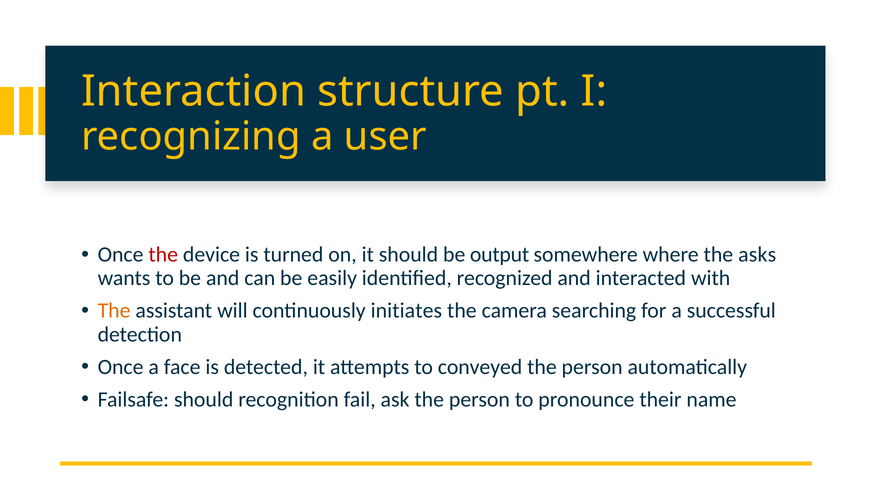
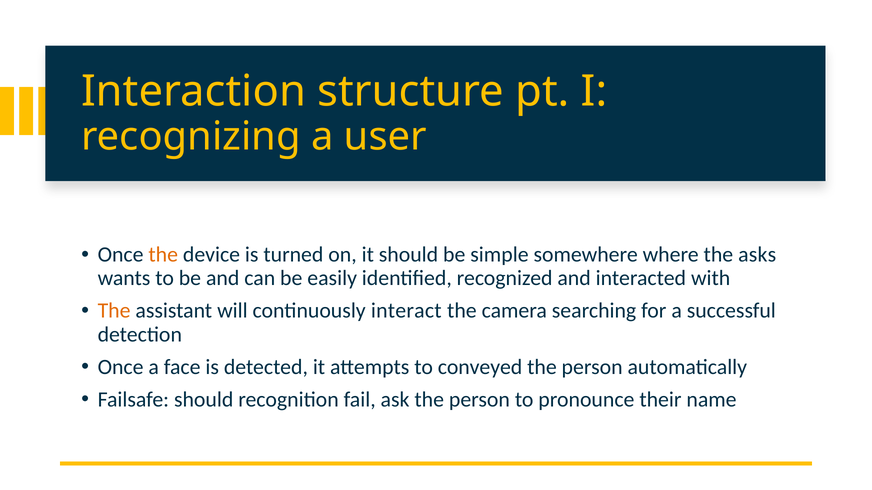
the at (163, 255) colour: red -> orange
output: output -> simple
initiates: initiates -> interact
